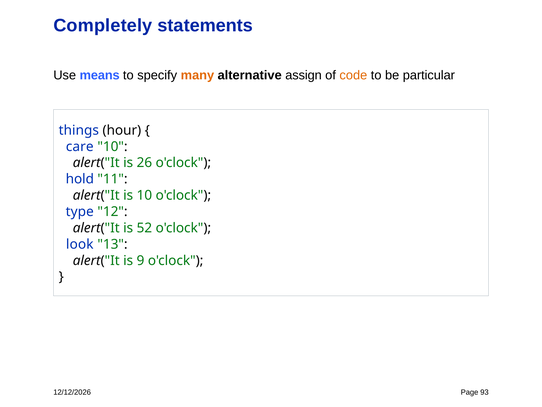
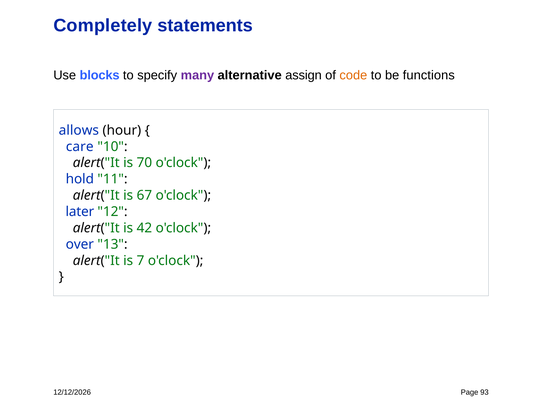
means: means -> blocks
many colour: orange -> purple
particular: particular -> functions
things: things -> allows
26: 26 -> 70
is 10: 10 -> 67
type: type -> later
52: 52 -> 42
look: look -> over
9: 9 -> 7
